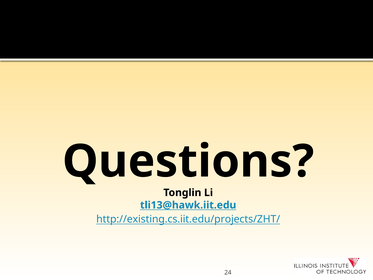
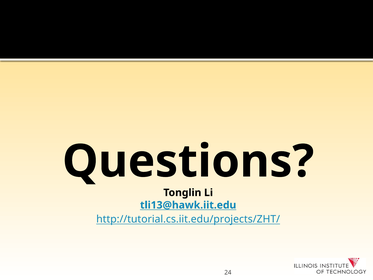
http://existing.cs.iit.edu/projects/ZHT/: http://existing.cs.iit.edu/projects/ZHT/ -> http://tutorial.cs.iit.edu/projects/ZHT/
